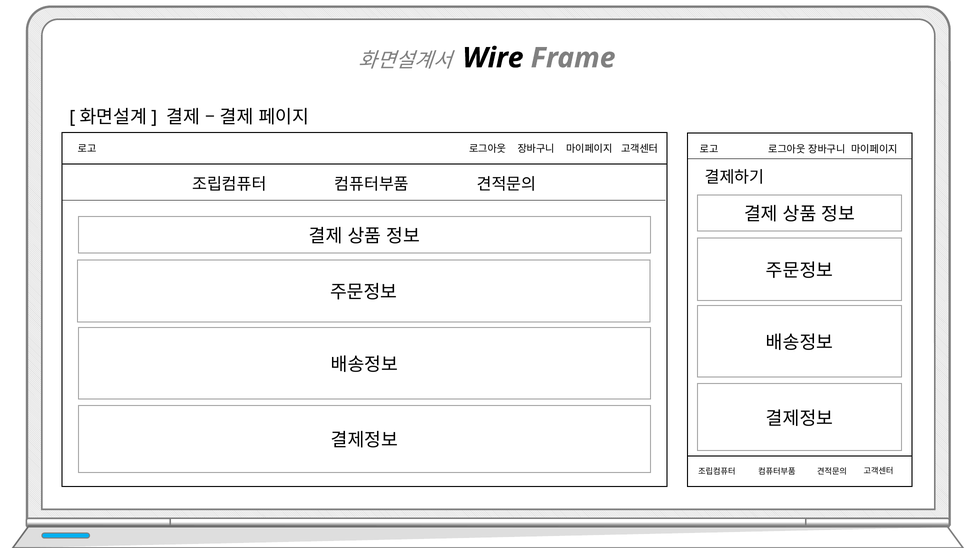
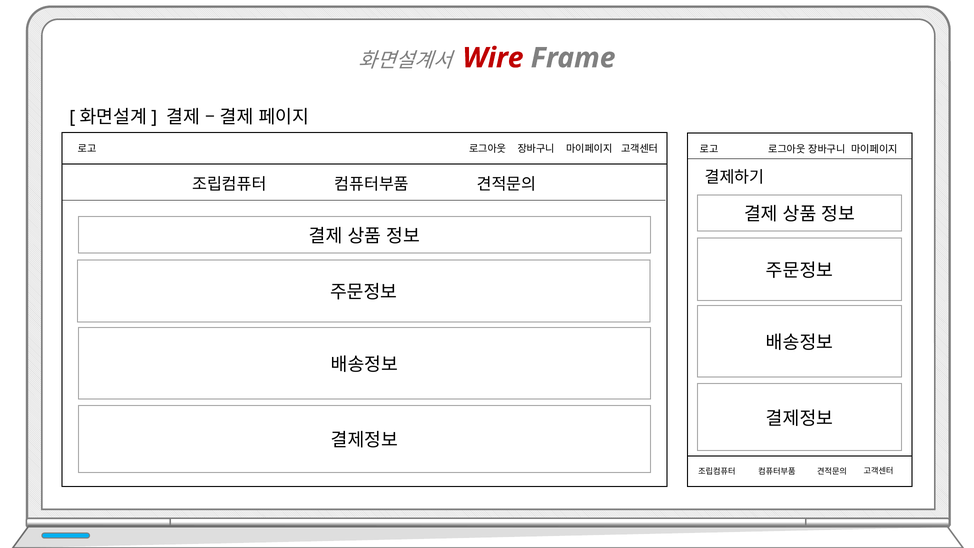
Wire colour: black -> red
